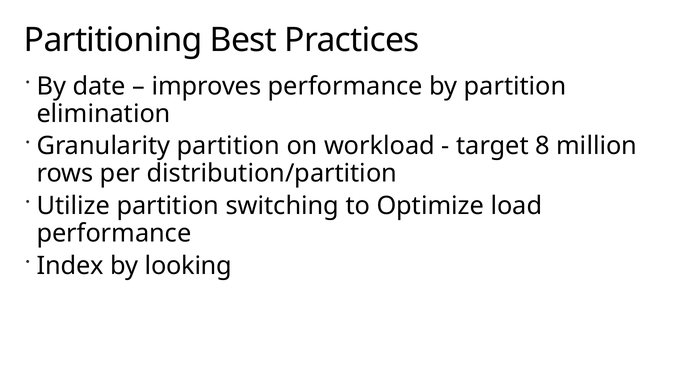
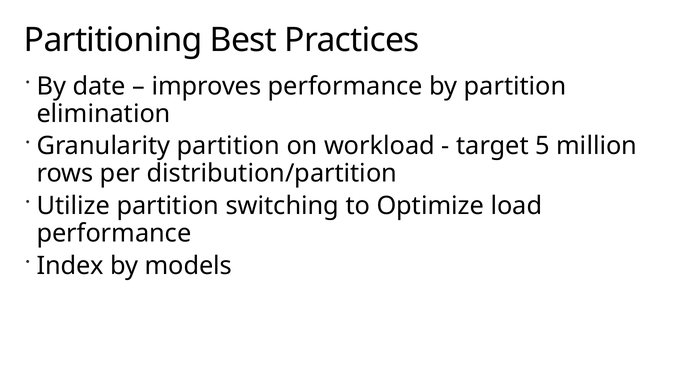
8: 8 -> 5
looking: looking -> models
